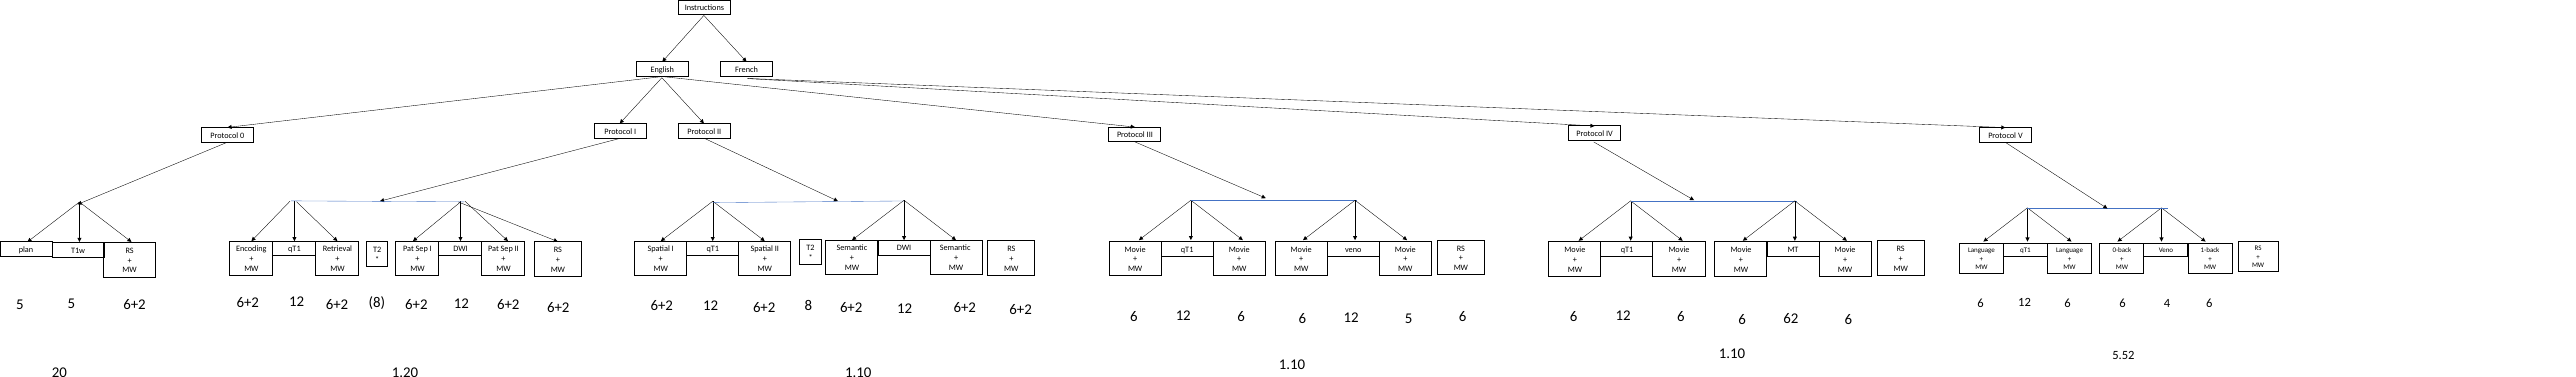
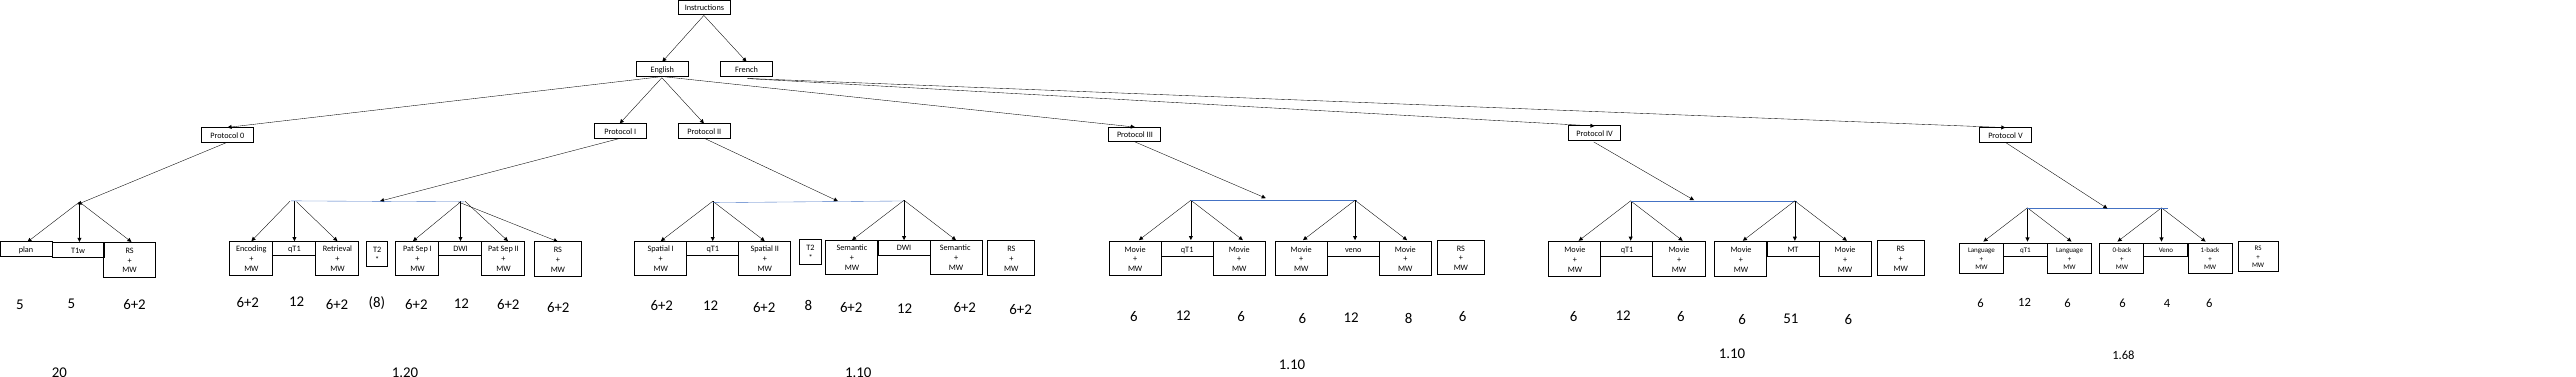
62: 62 -> 51
6 5: 5 -> 8
5.52: 5.52 -> 1.68
